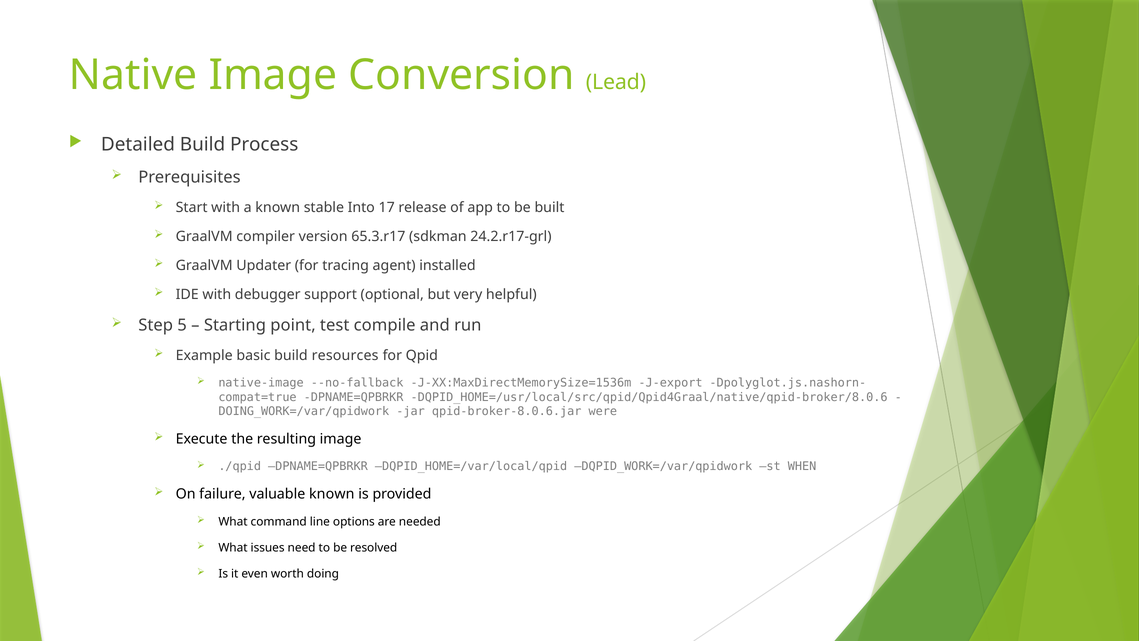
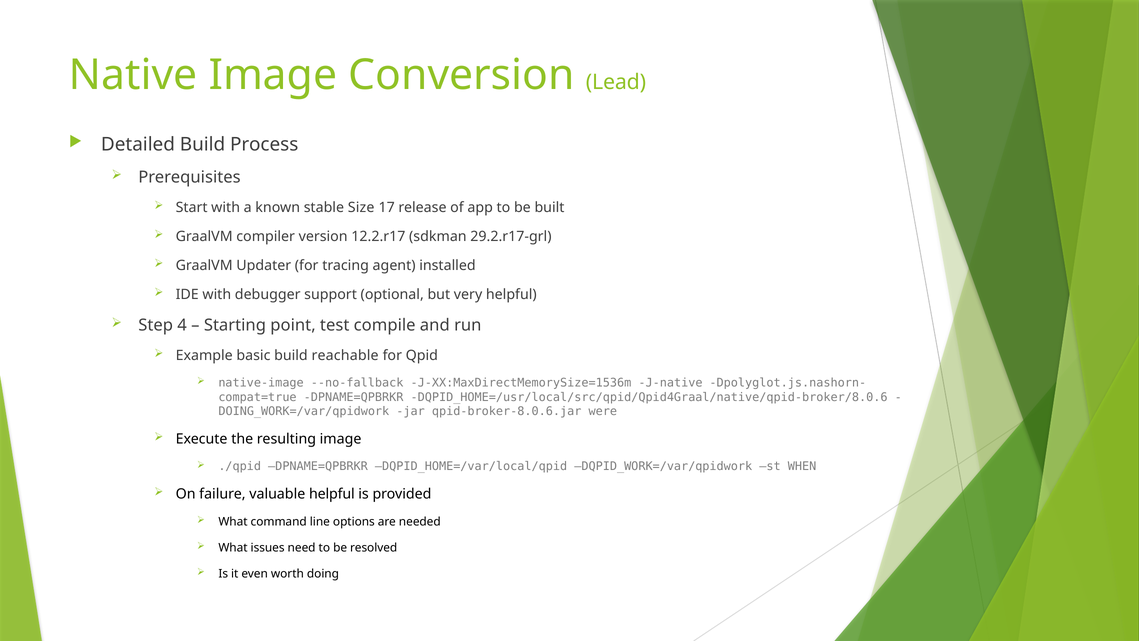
Into: Into -> Size
65.3.r17: 65.3.r17 -> 12.2.r17
24.2.r17-grl: 24.2.r17-grl -> 29.2.r17-grl
5: 5 -> 4
resources: resources -> reachable
J-export: J-export -> J-native
valuable known: known -> helpful
